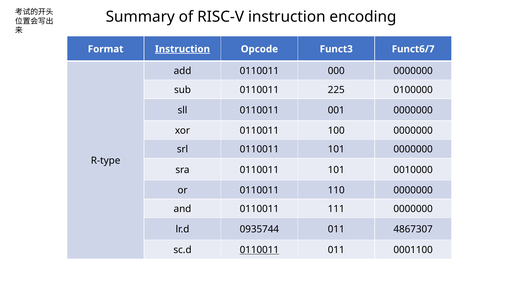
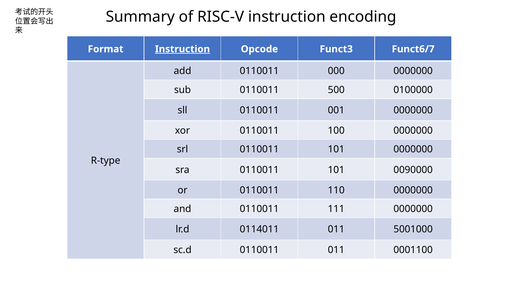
225: 225 -> 500
0010000: 0010000 -> 0090000
0935744: 0935744 -> 0114011
4867307: 4867307 -> 5001000
0110011 at (259, 250) underline: present -> none
